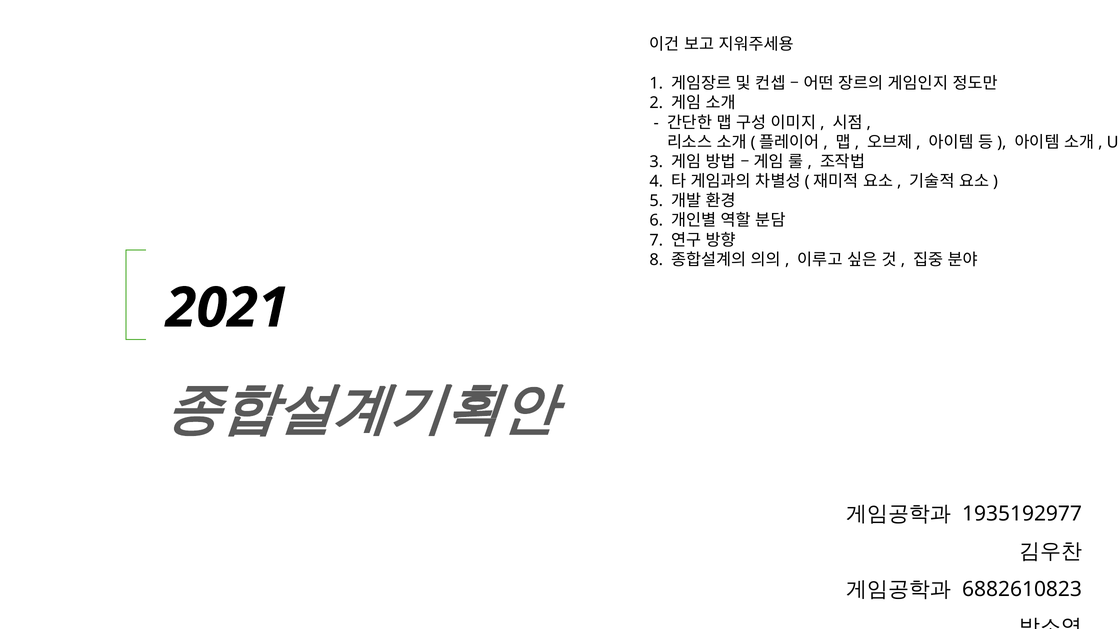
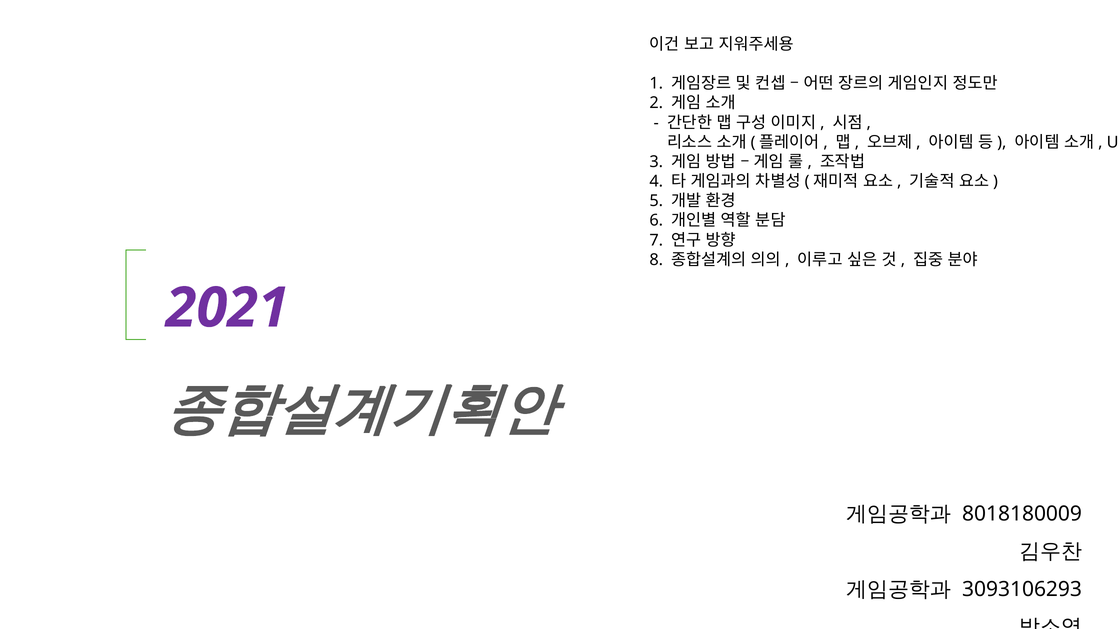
2021 colour: black -> purple
1935192977: 1935192977 -> 8018180009
6882610823: 6882610823 -> 3093106293
